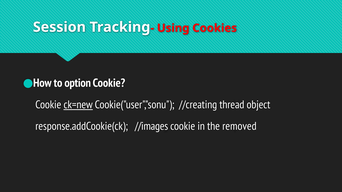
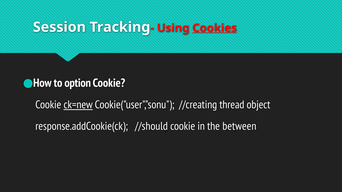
Cookies underline: none -> present
//images: //images -> //should
removed: removed -> between
